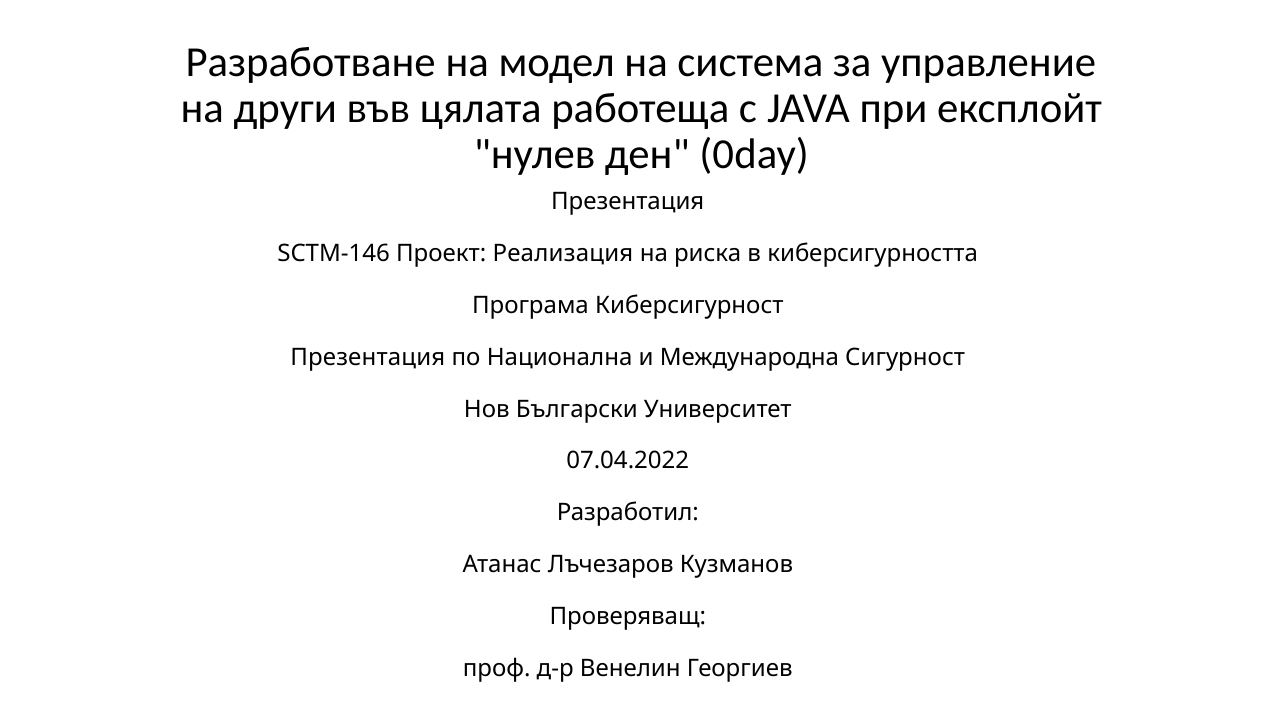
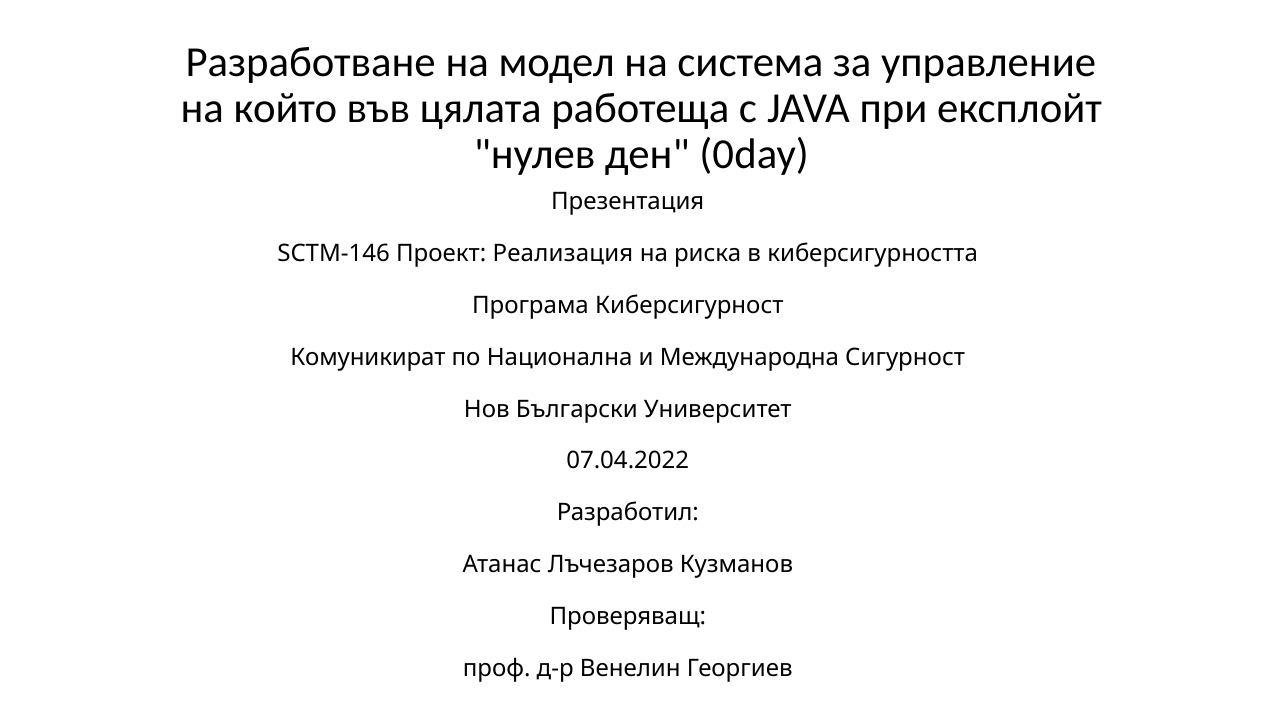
други: други -> който
Презентация at (368, 357): Презентация -> Комуникират
